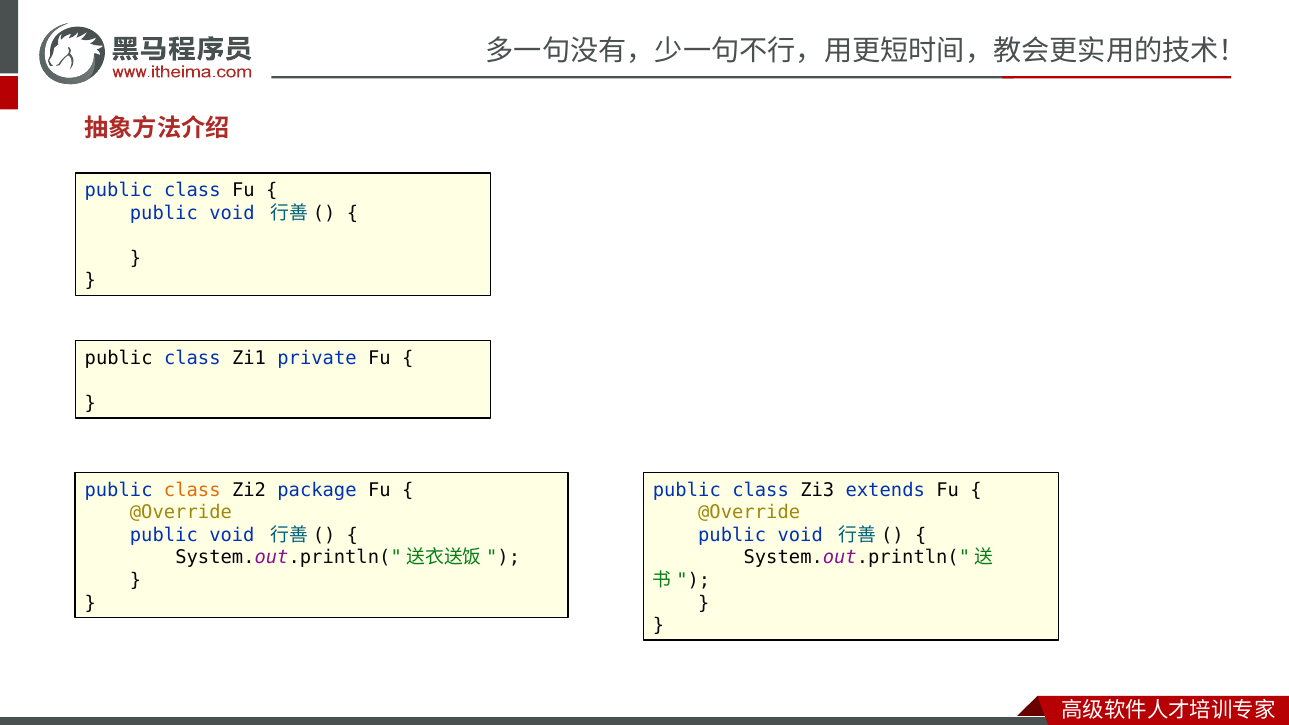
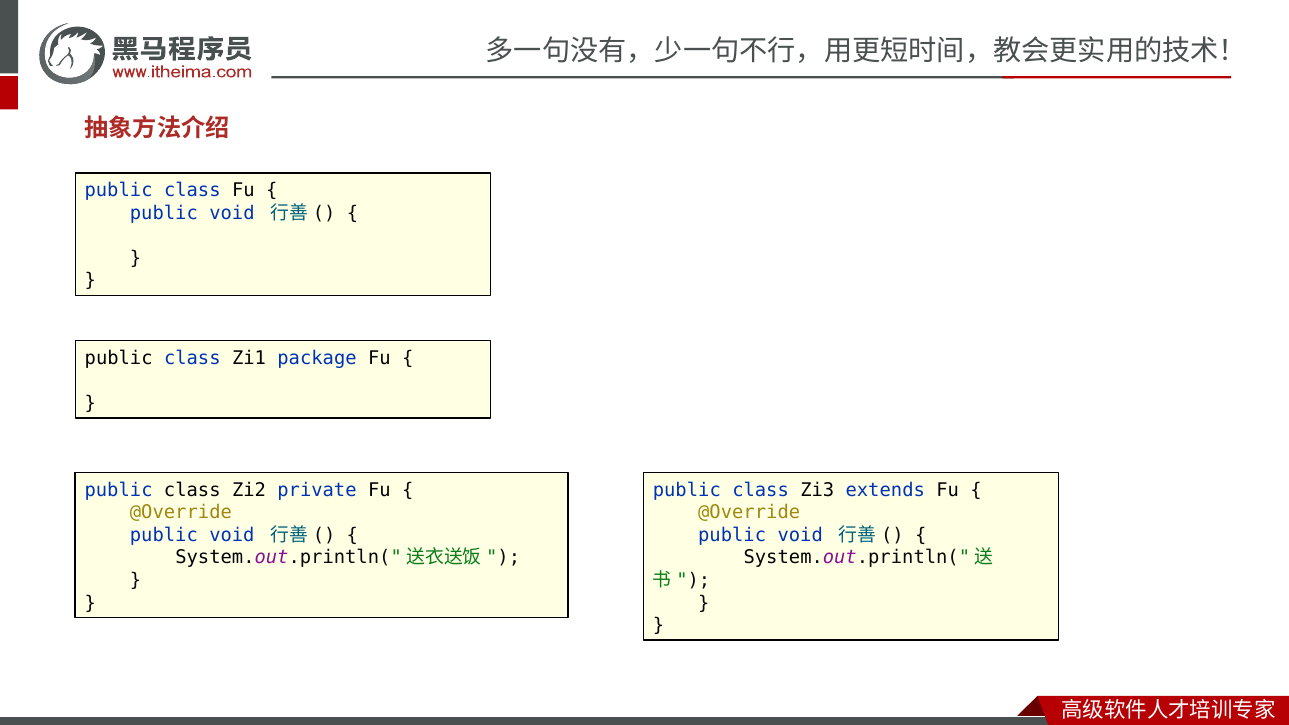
private: private -> package
class at (192, 490) colour: orange -> black
package: package -> private
